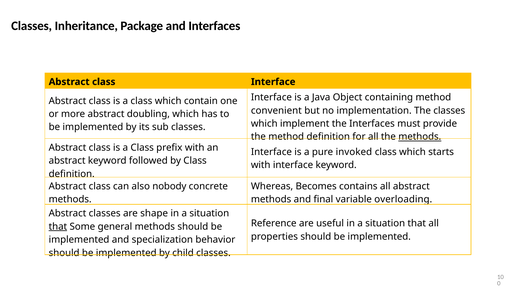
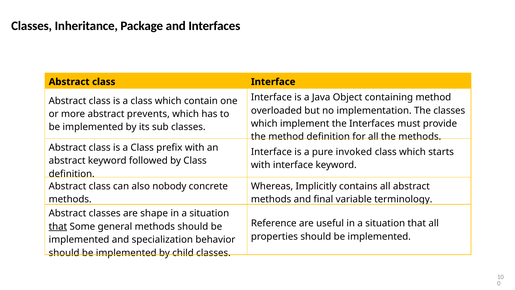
convenient: convenient -> overloaded
doubling: doubling -> prevents
methods at (420, 137) underline: present -> none
Becomes: Becomes -> Implicitly
overloading: overloading -> terminology
